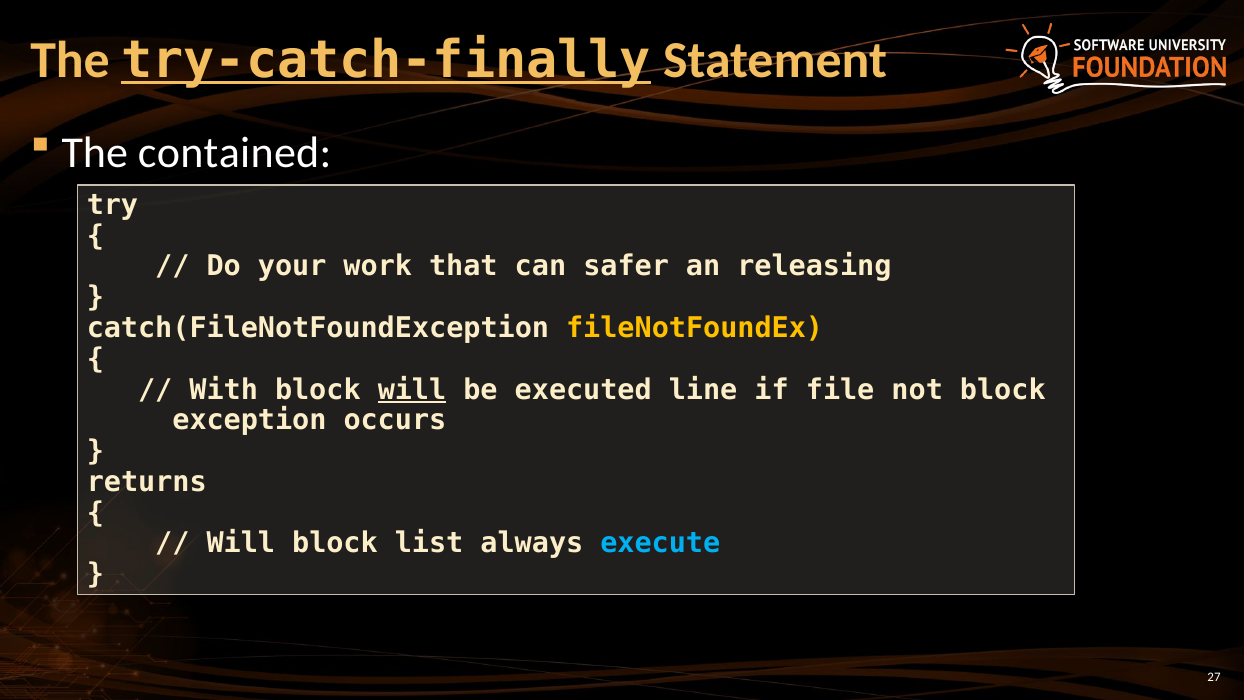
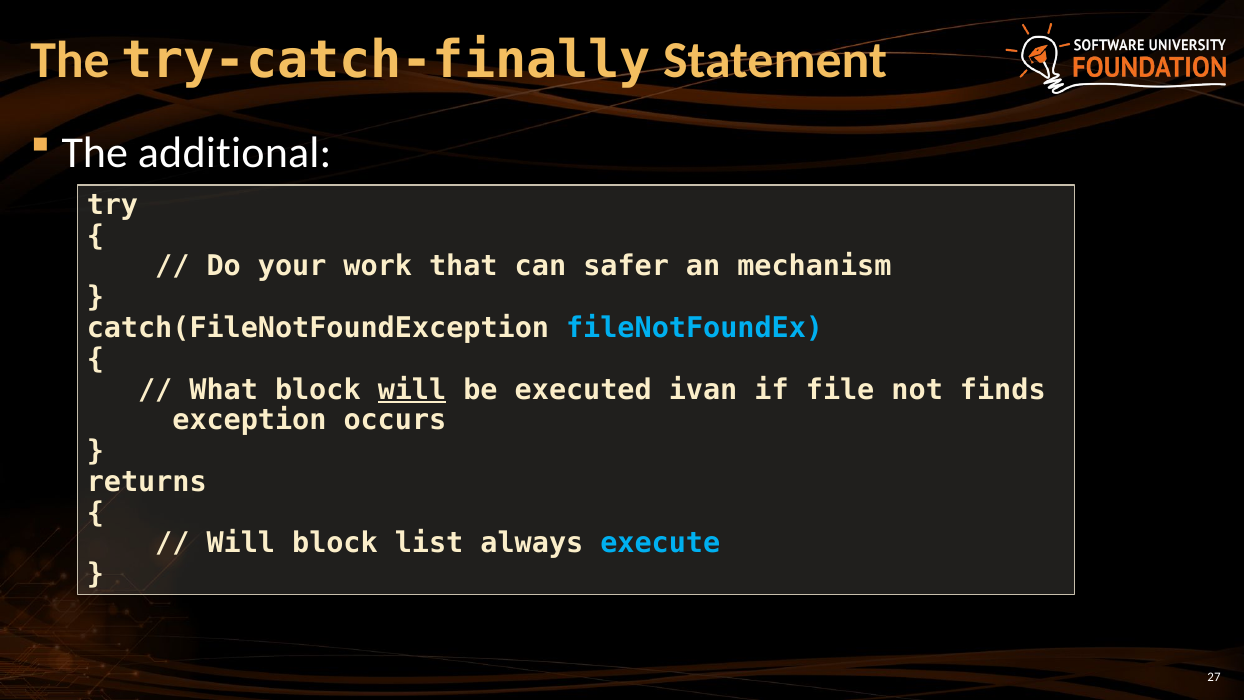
try-catch-finally underline: present -> none
contained: contained -> additional
releasing: releasing -> mechanism
fileNotFoundEx colour: yellow -> light blue
With: With -> What
line: line -> ivan
not block: block -> finds
